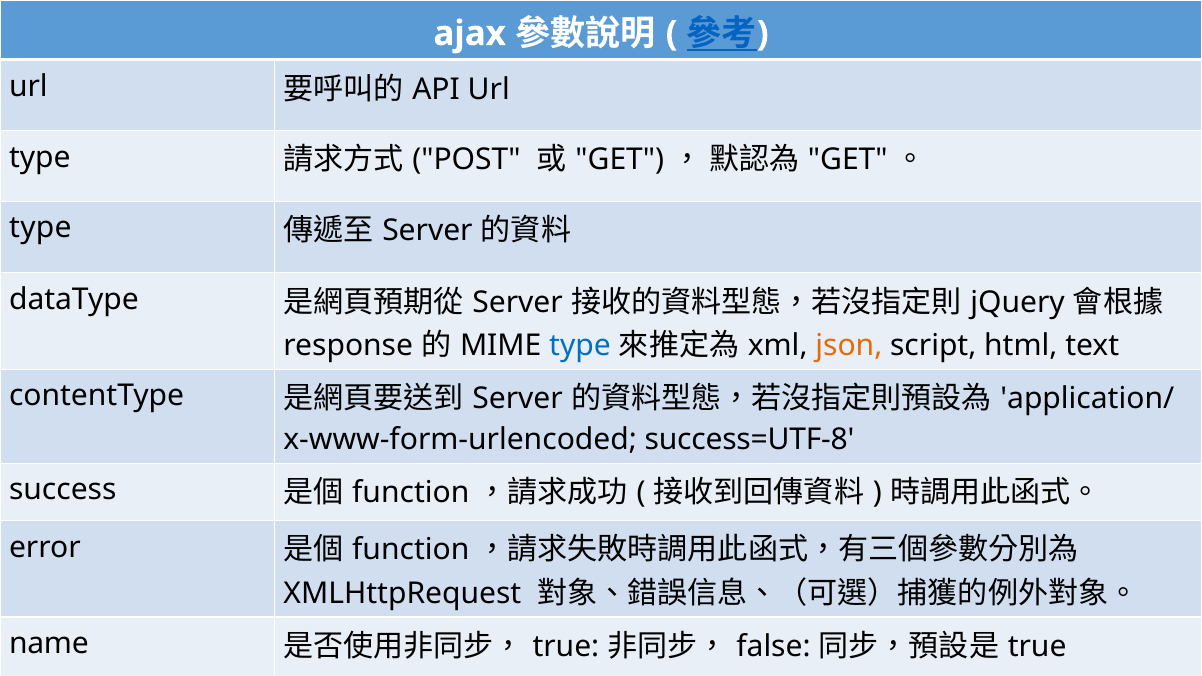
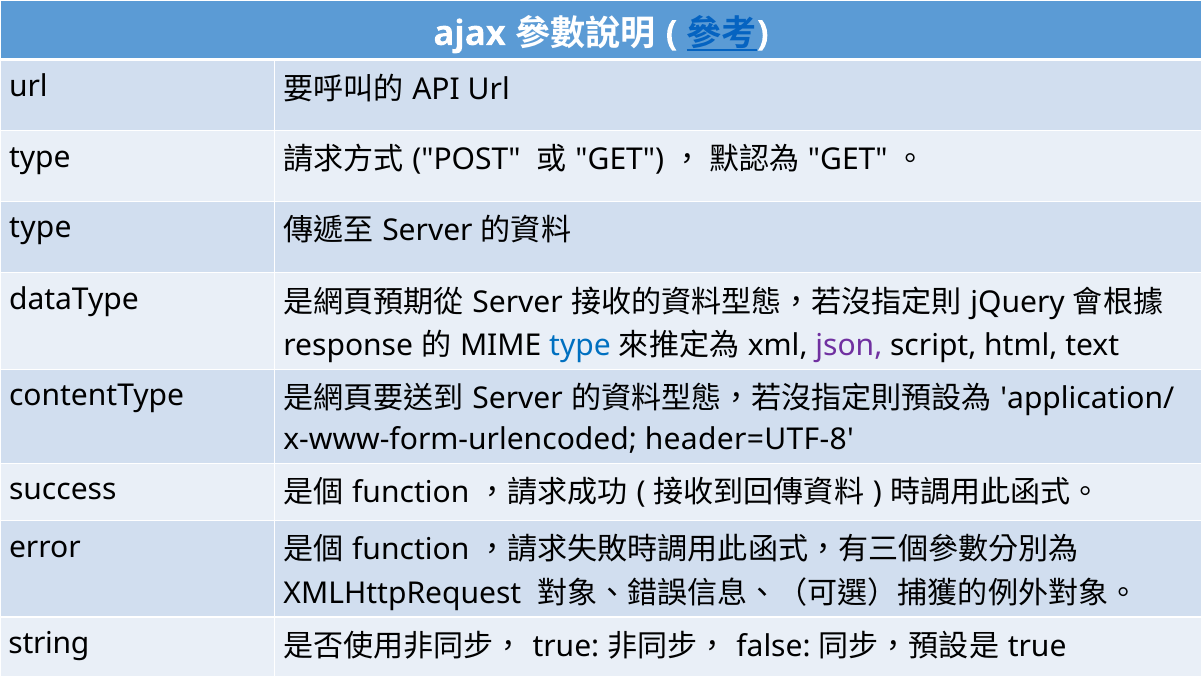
json colour: orange -> purple
success=UTF-8: success=UTF-8 -> header=UTF-8
name: name -> string
